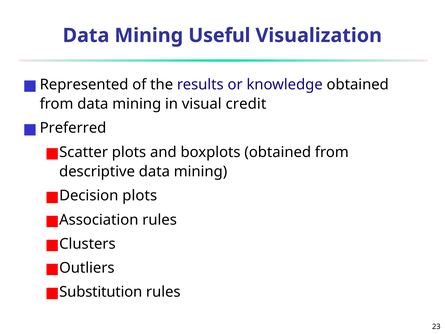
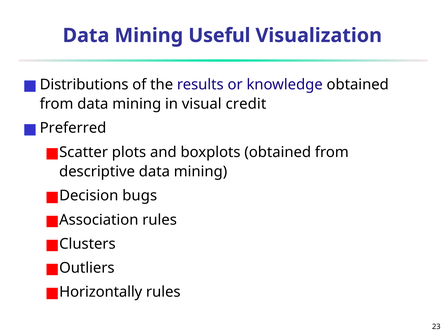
Represented: Represented -> Distributions
Decision plots: plots -> bugs
Substitution: Substitution -> Horizontally
